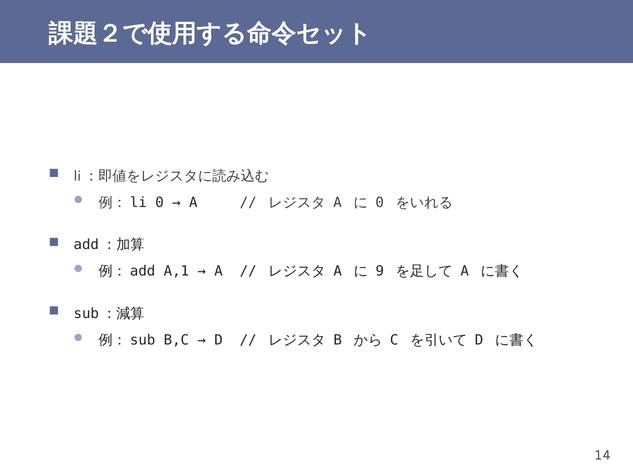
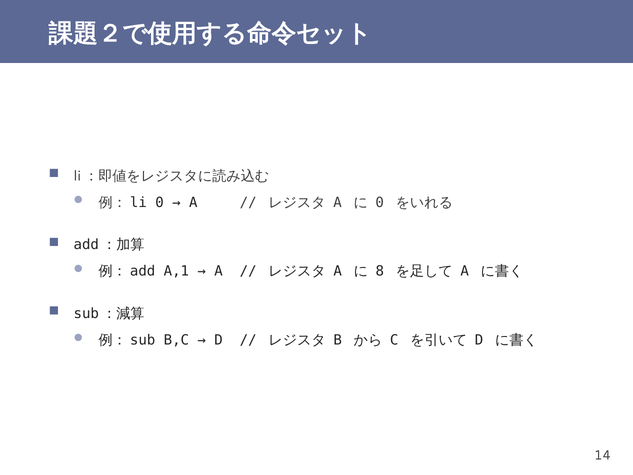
9: 9 -> 8
